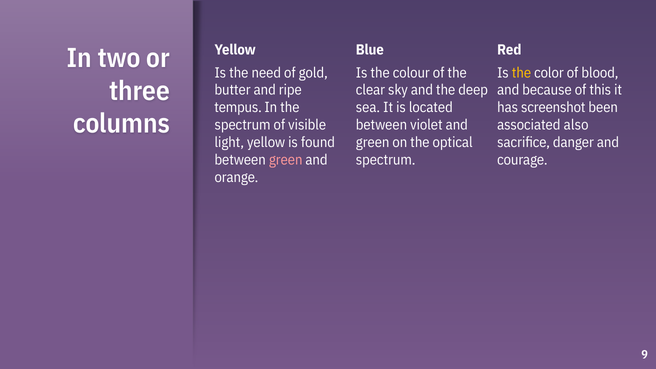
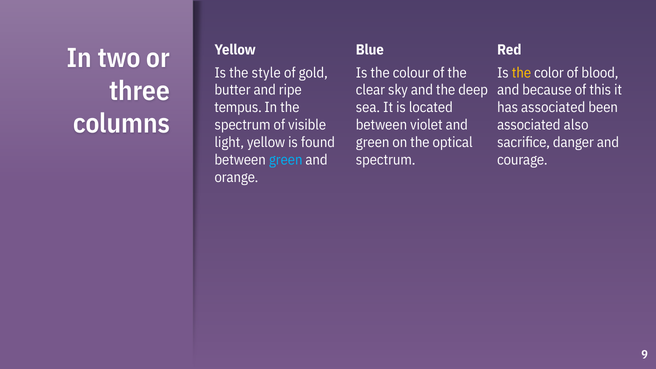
need: need -> style
has screenshot: screenshot -> associated
green at (286, 160) colour: pink -> light blue
